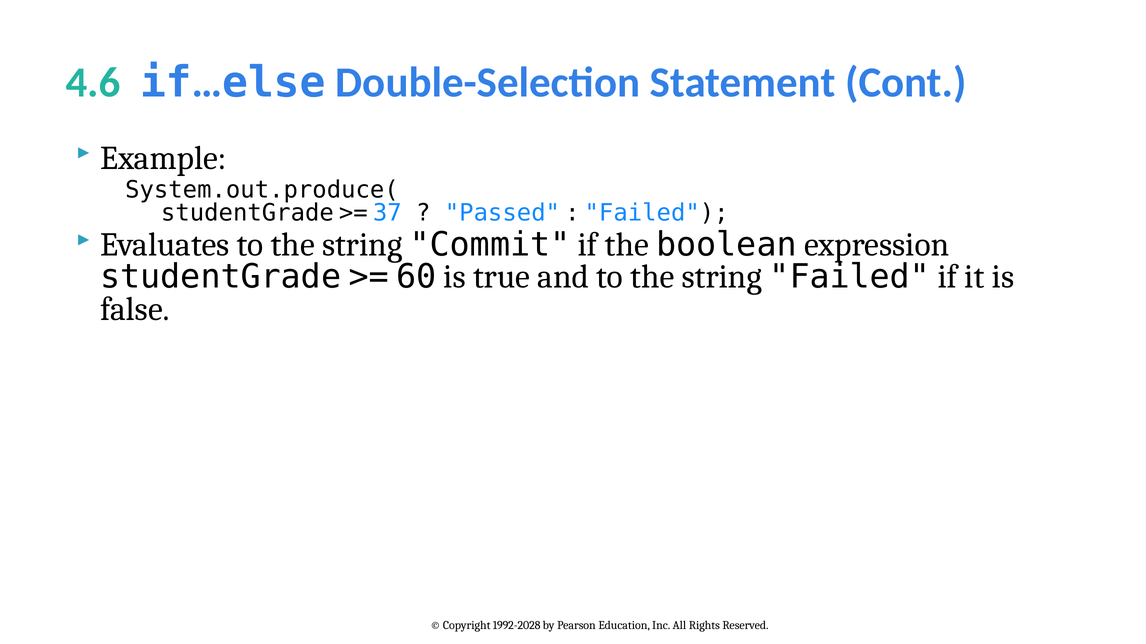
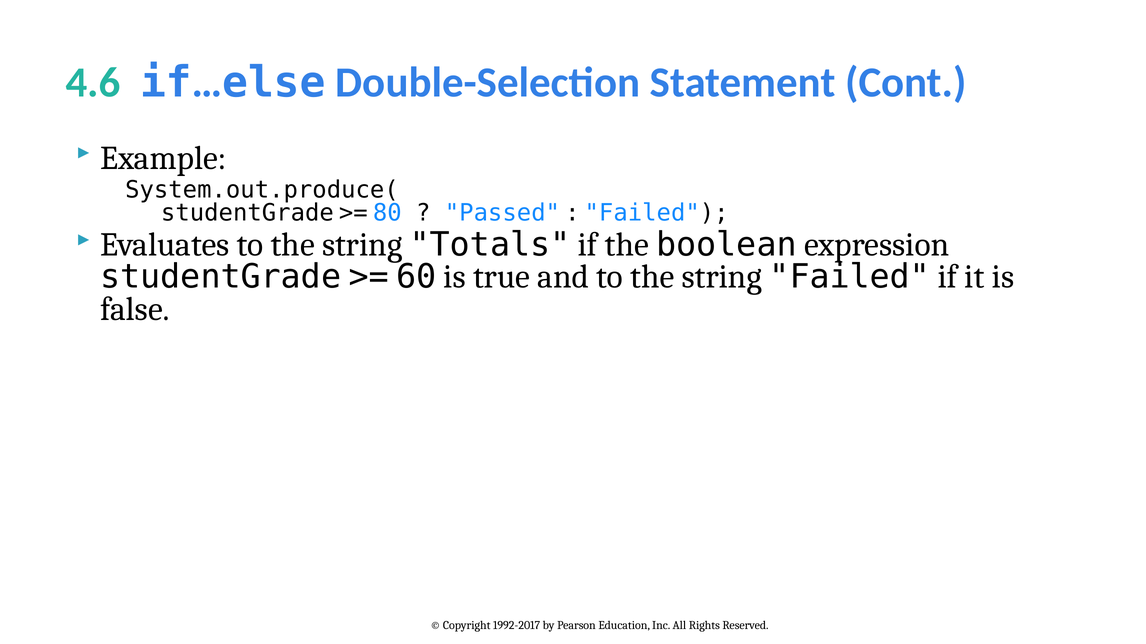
37: 37 -> 80
Commit: Commit -> Totals
1992-2028: 1992-2028 -> 1992-2017
